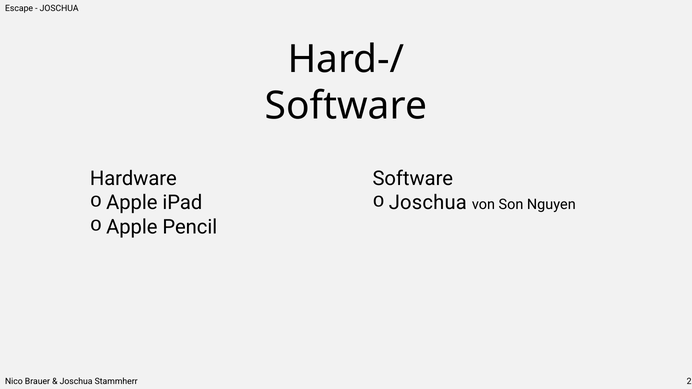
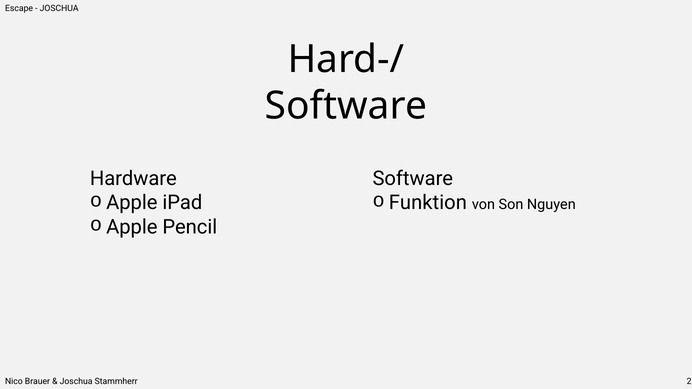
Joschua at (428, 203): Joschua -> Funktion
